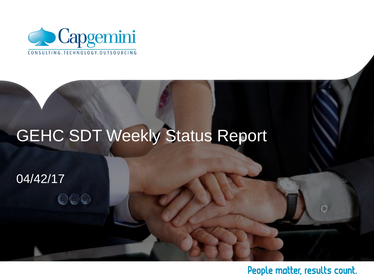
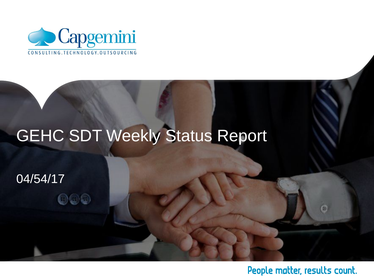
04/42/17: 04/42/17 -> 04/54/17
